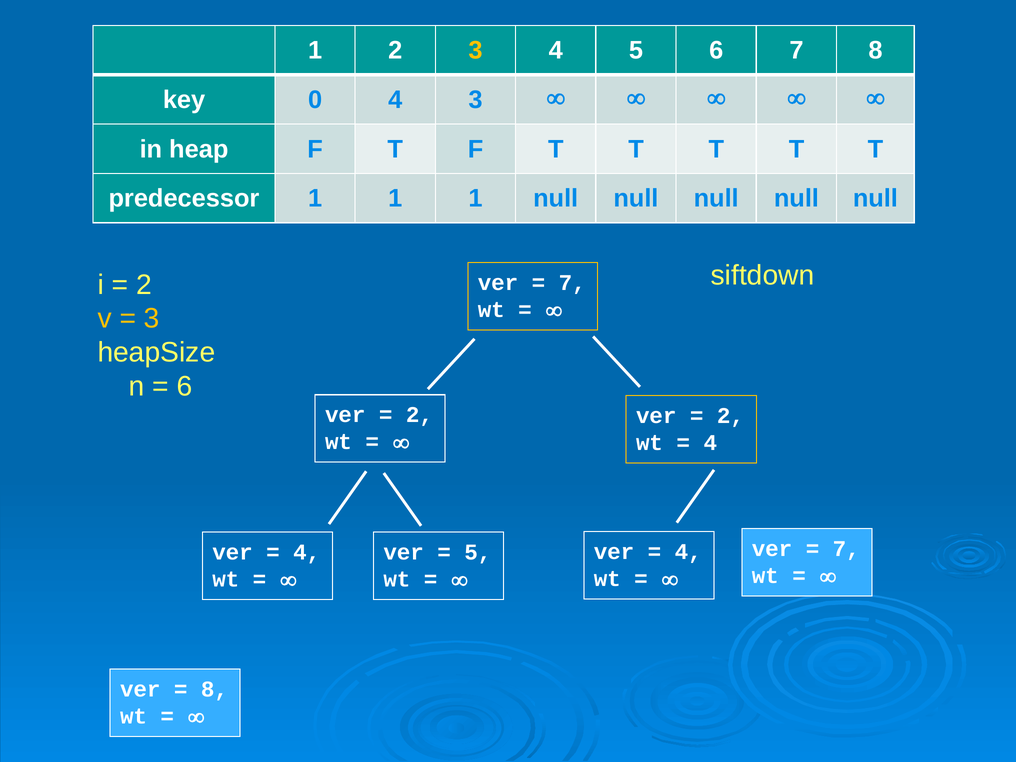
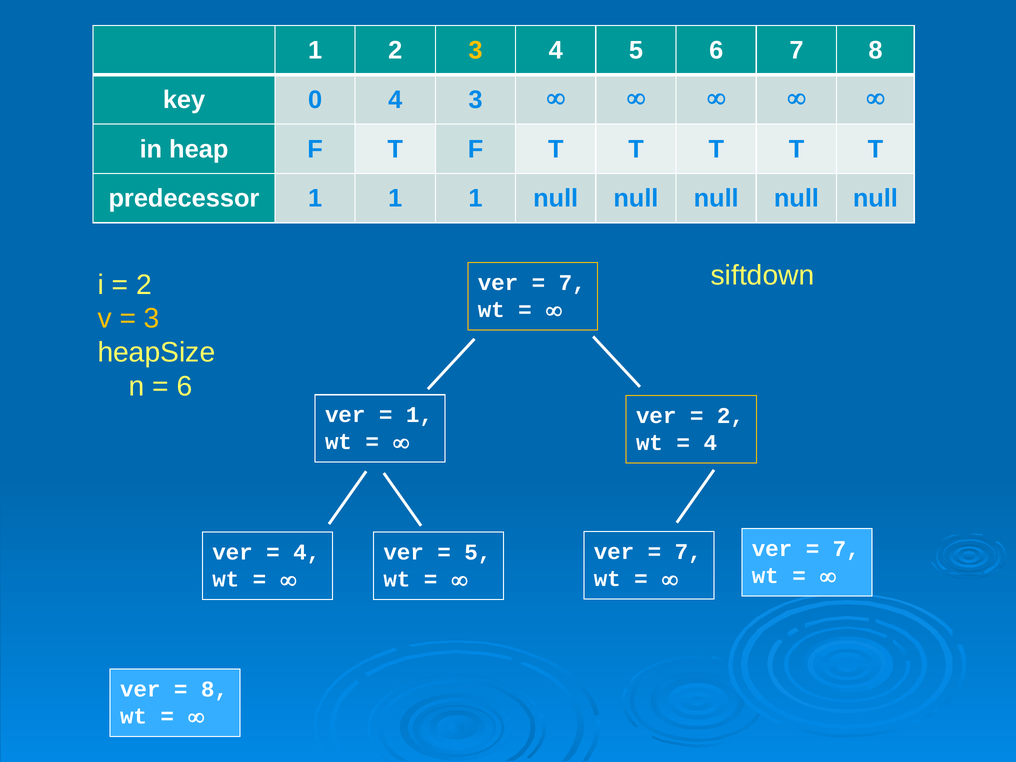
2 at (419, 415): 2 -> 1
4 at (688, 552): 4 -> 7
